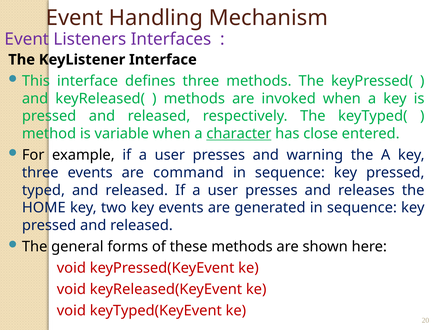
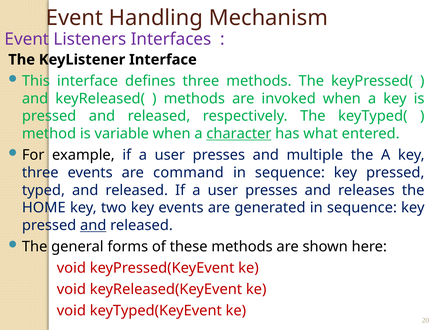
close: close -> what
warning: warning -> multiple
and at (93, 225) underline: none -> present
